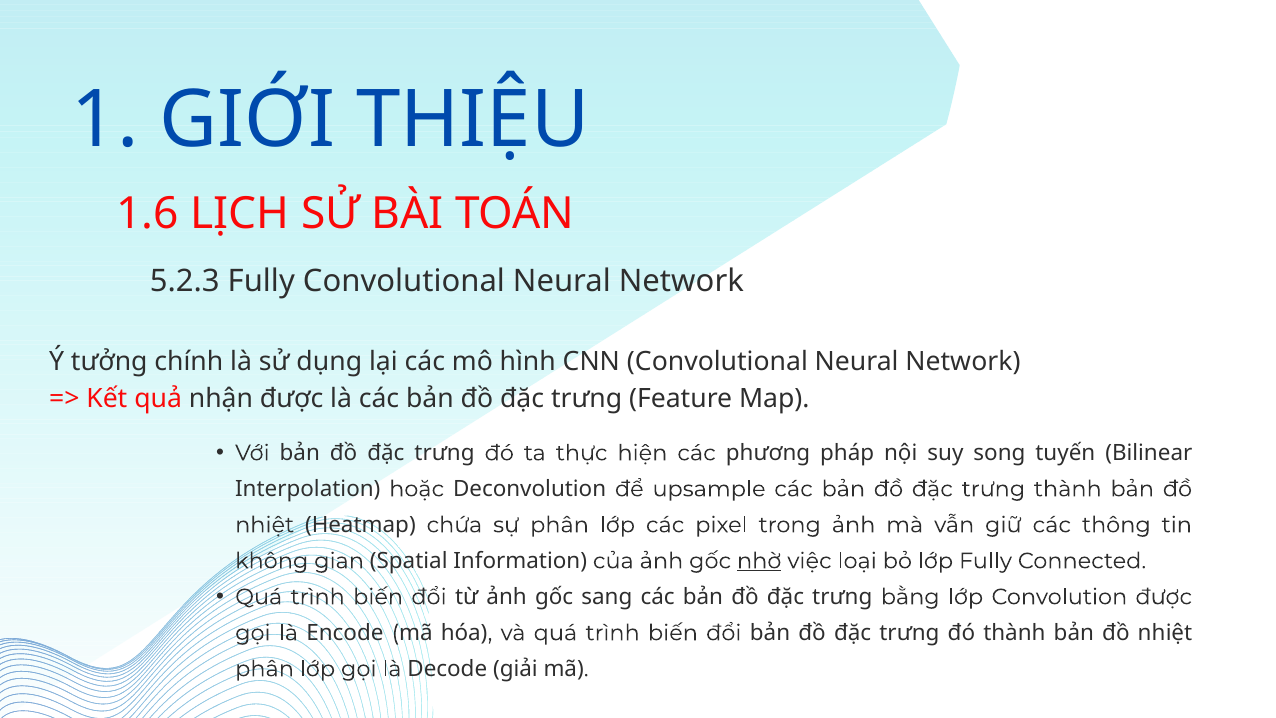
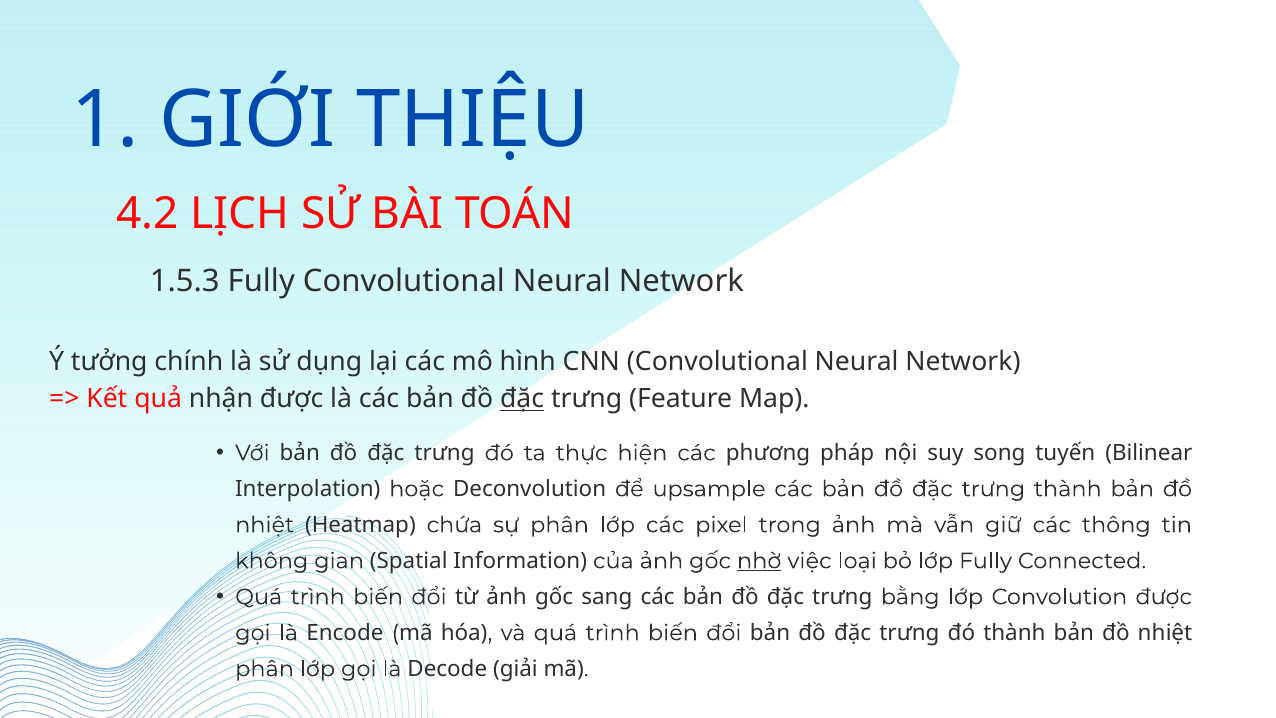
1.6: 1.6 -> 4.2
5.2.3: 5.2.3 -> 1.5.3
đặc at (522, 399) underline: none -> present
